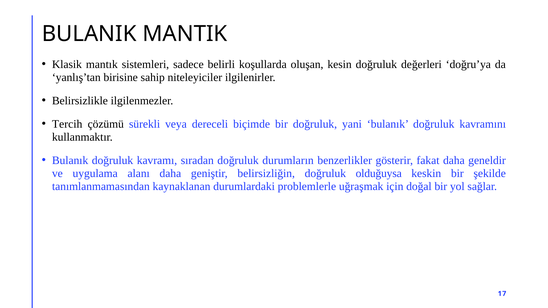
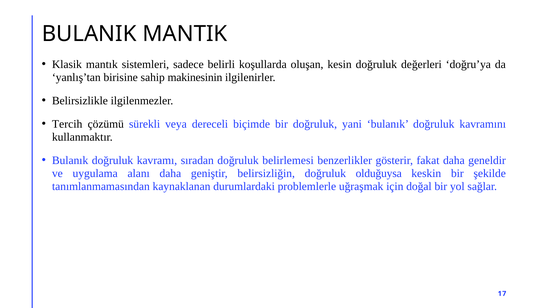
niteleyiciler: niteleyiciler -> makinesinin
durumların: durumların -> belirlemesi
